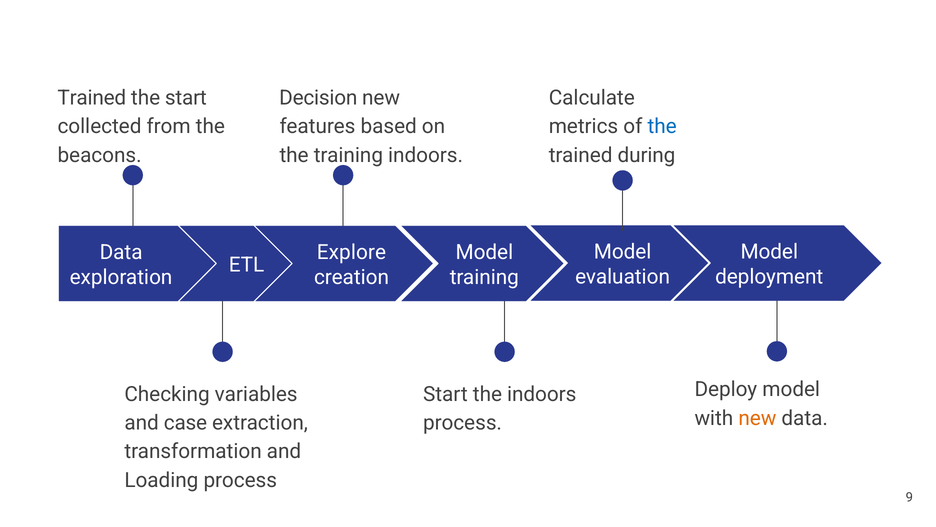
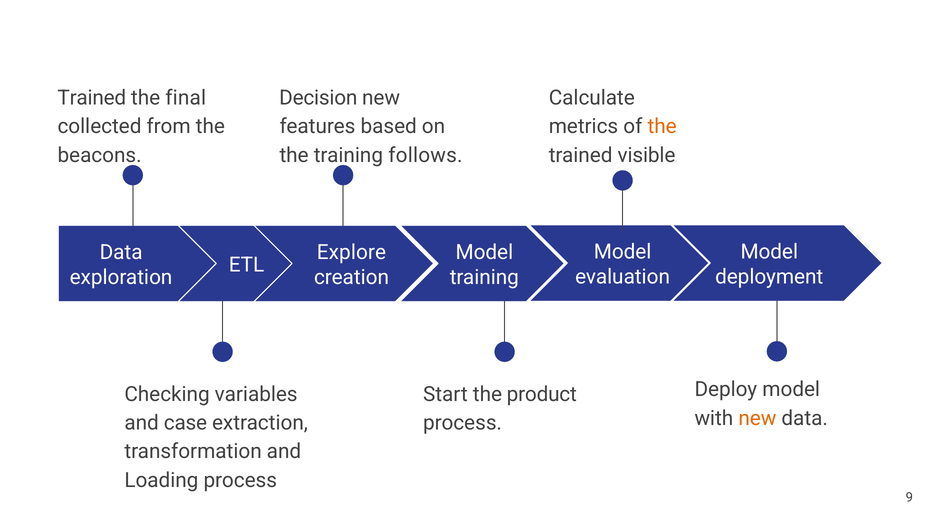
the start: start -> final
the at (662, 126) colour: blue -> orange
training indoors: indoors -> follows
during: during -> visible
the indoors: indoors -> product
